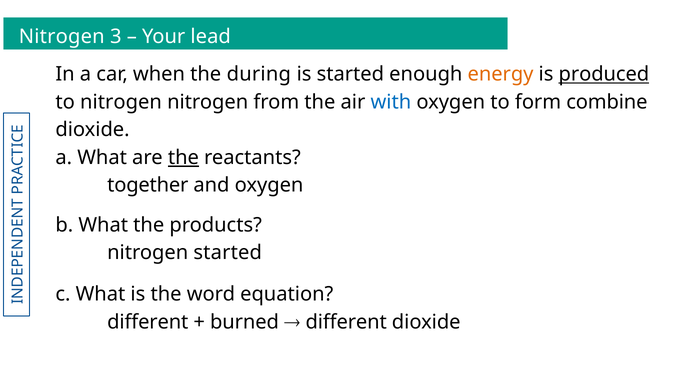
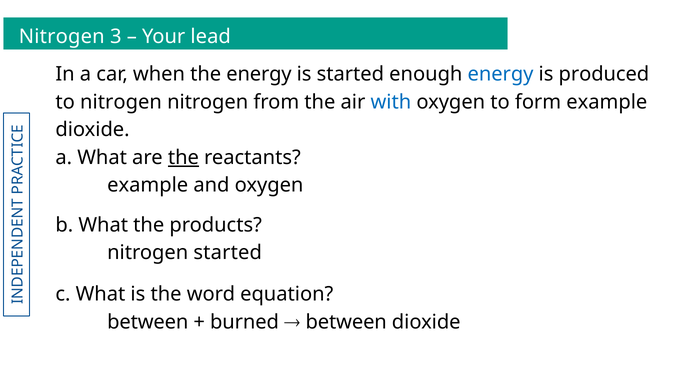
the during: during -> energy
energy at (501, 74) colour: orange -> blue
produced underline: present -> none
form combine: combine -> example
together at (148, 185): together -> example
different at (148, 322): different -> between
different at (346, 322): different -> between
